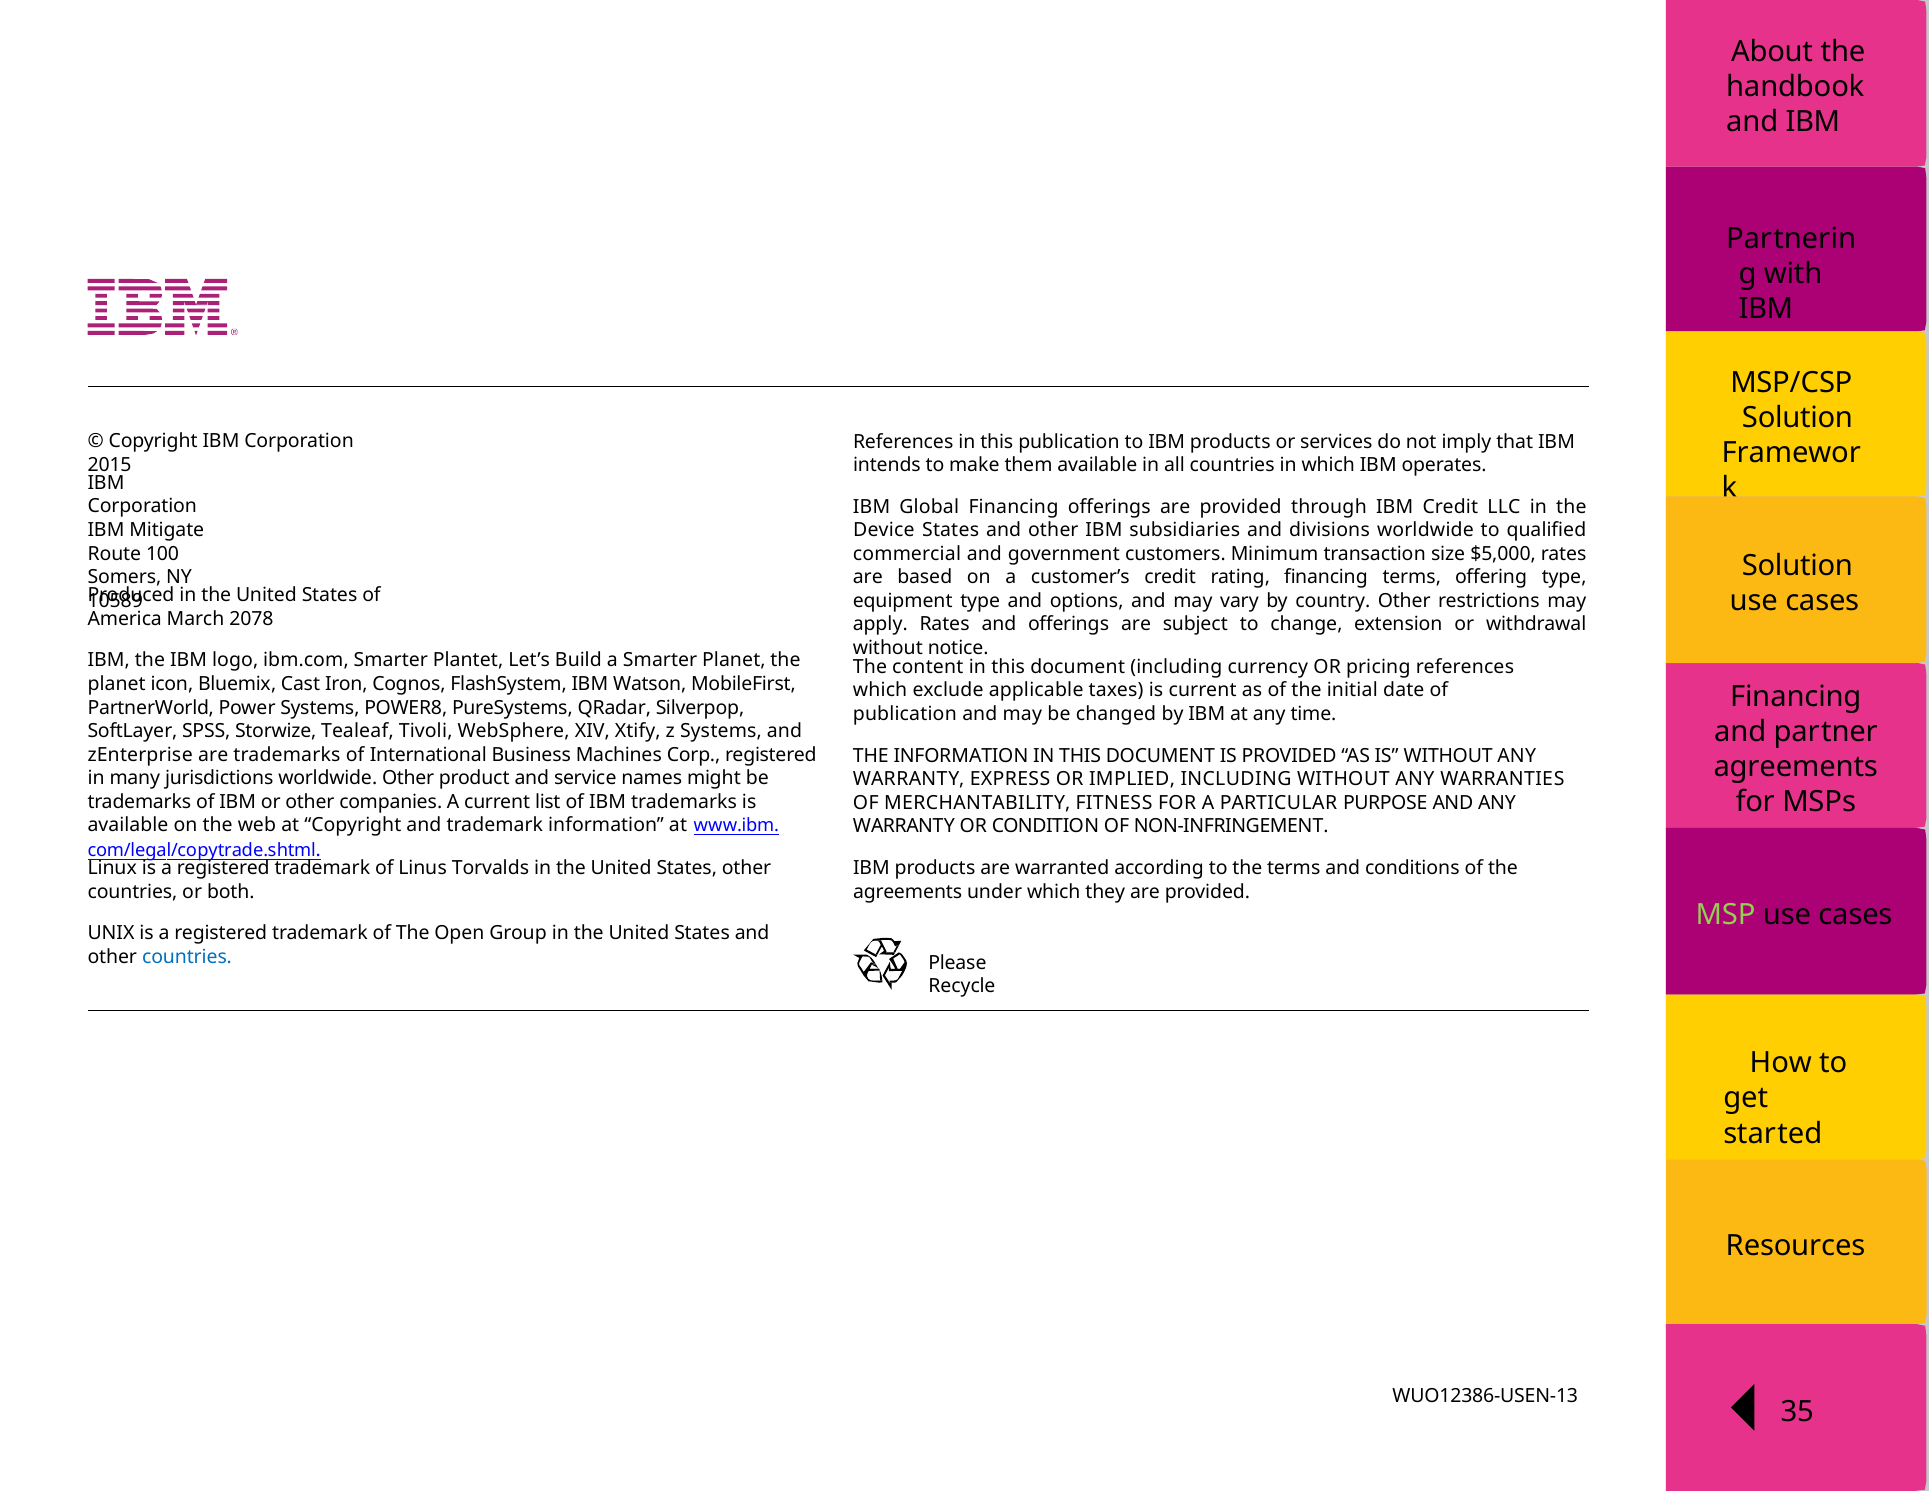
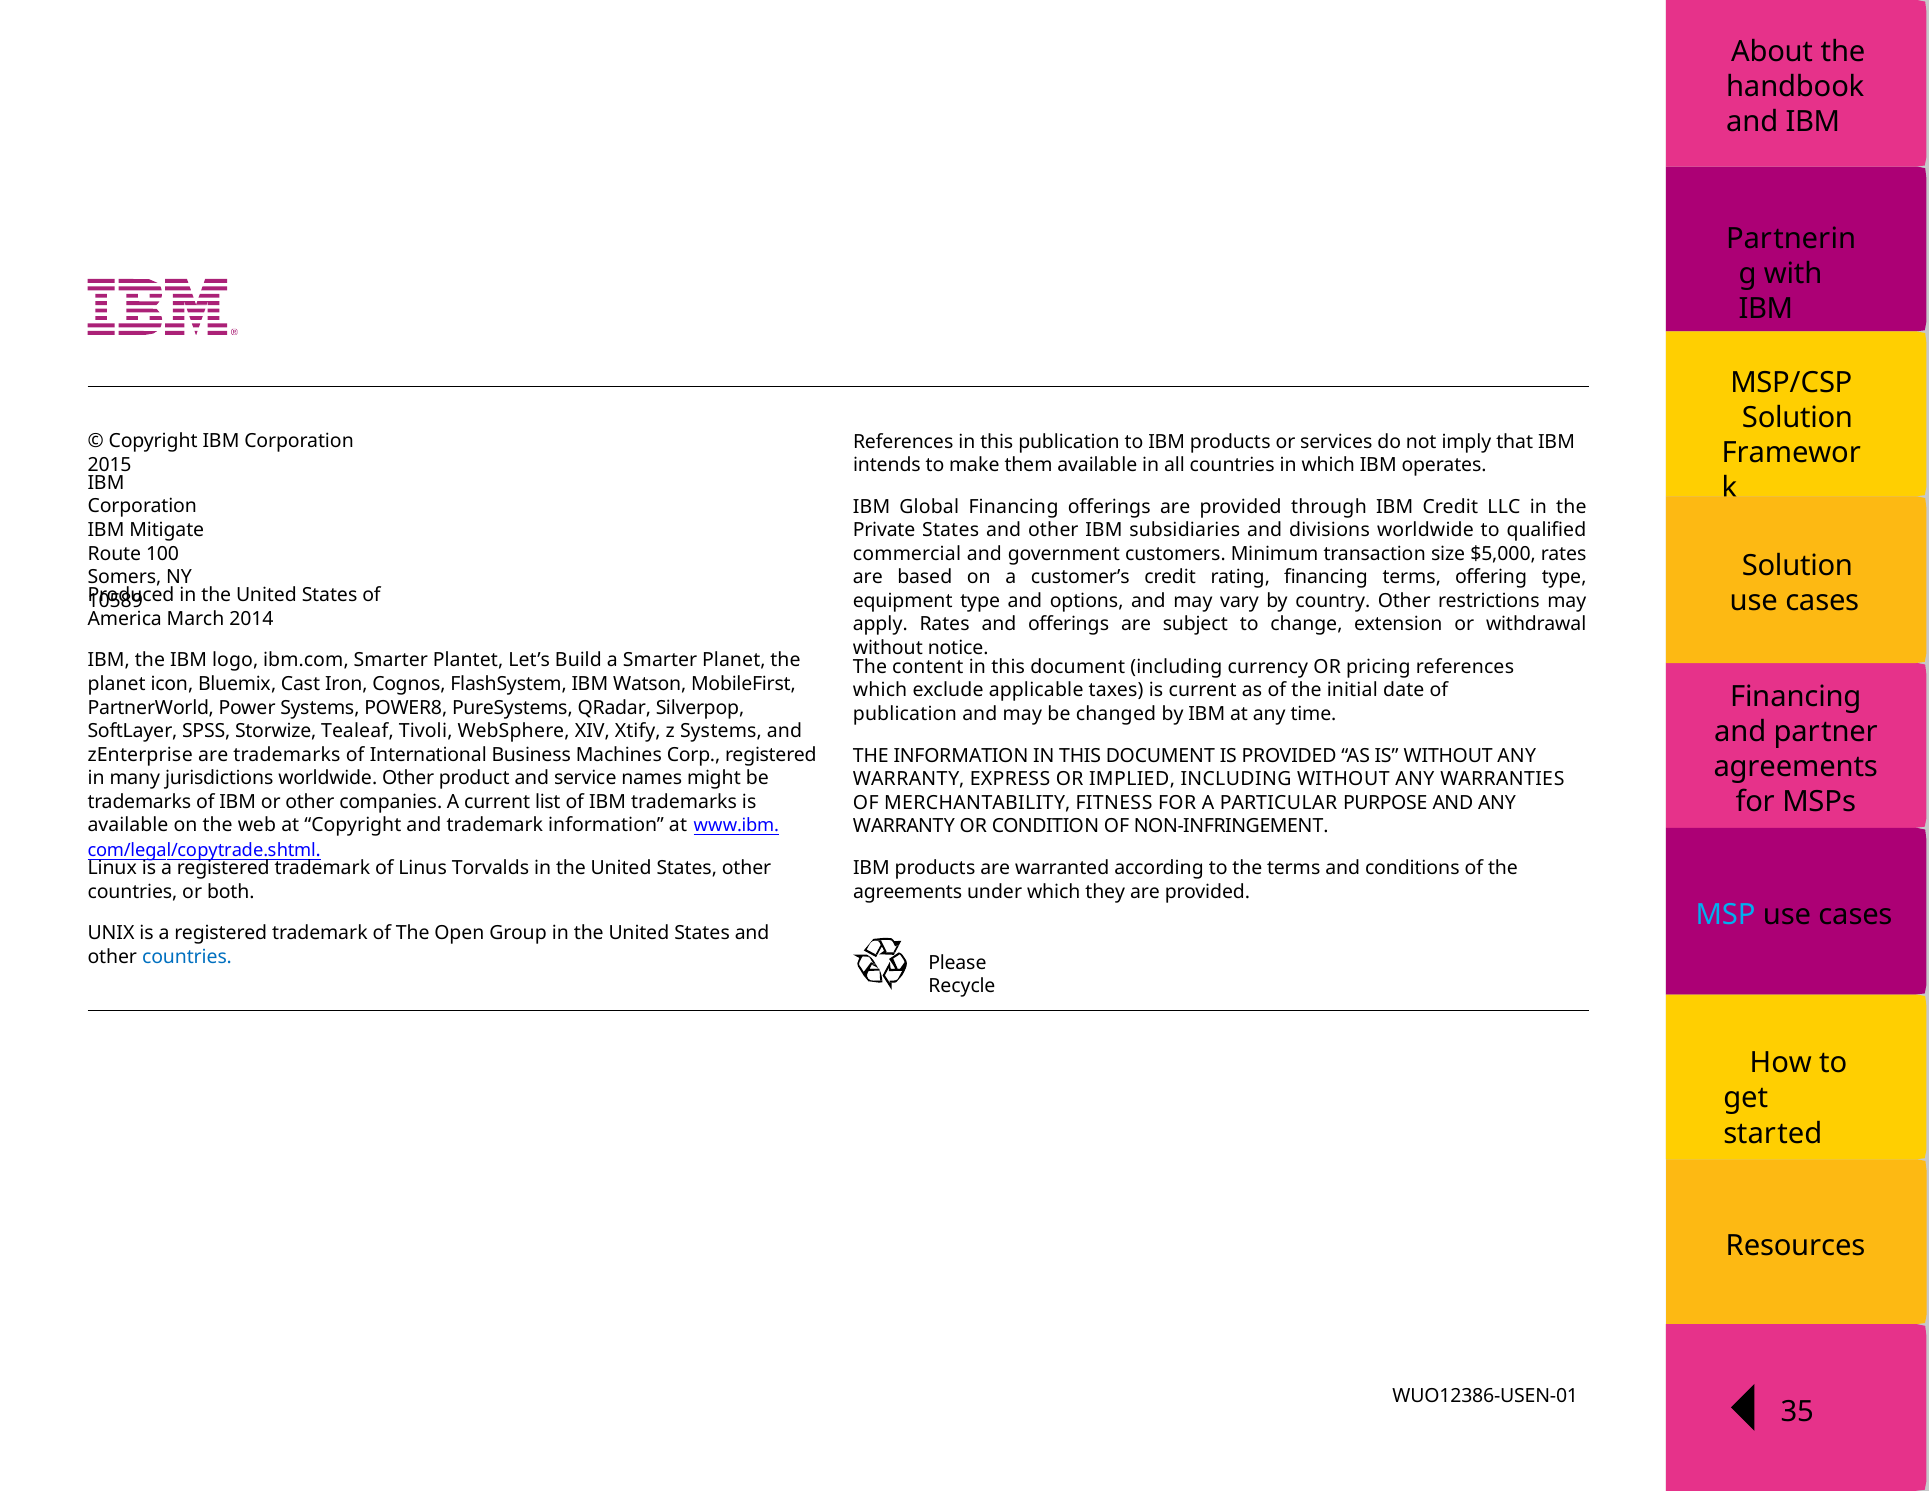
Device: Device -> Private
2078: 2078 -> 2014
MSP colour: light green -> light blue
WUO12386-USEN-13: WUO12386-USEN-13 -> WUO12386-USEN-01
